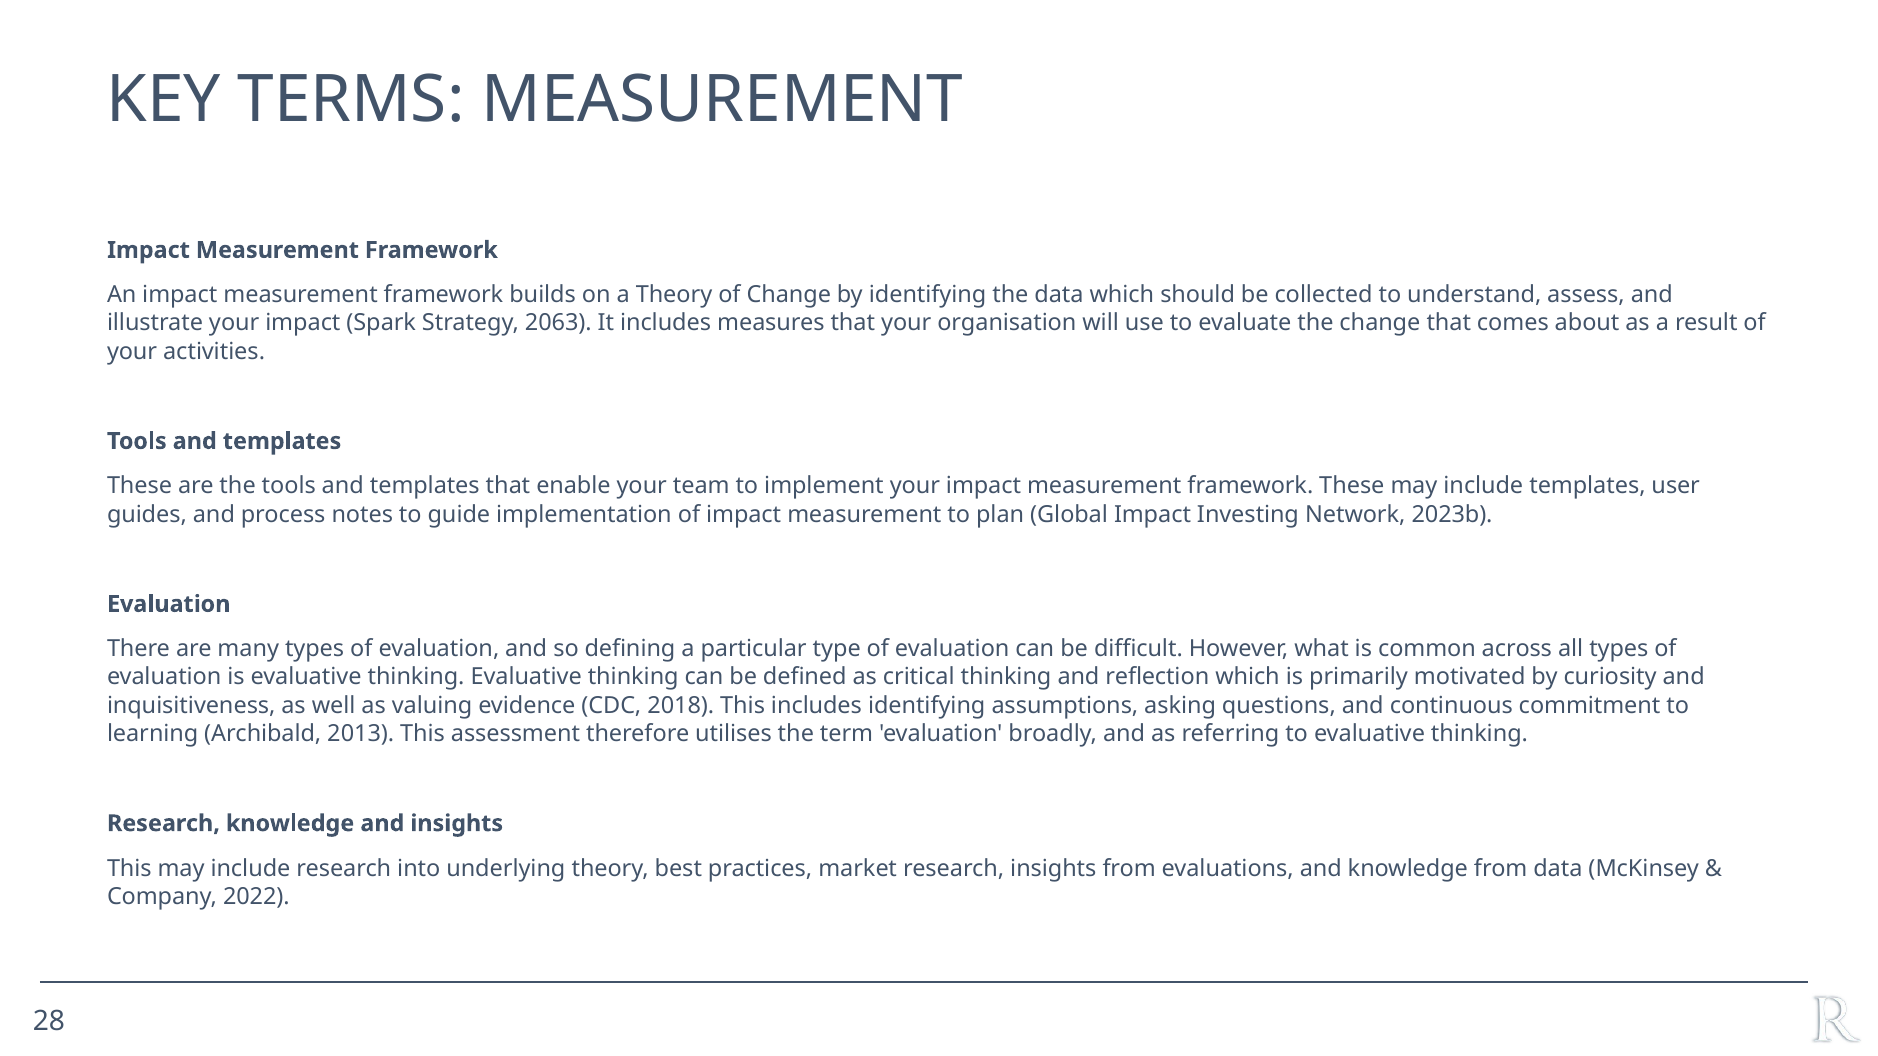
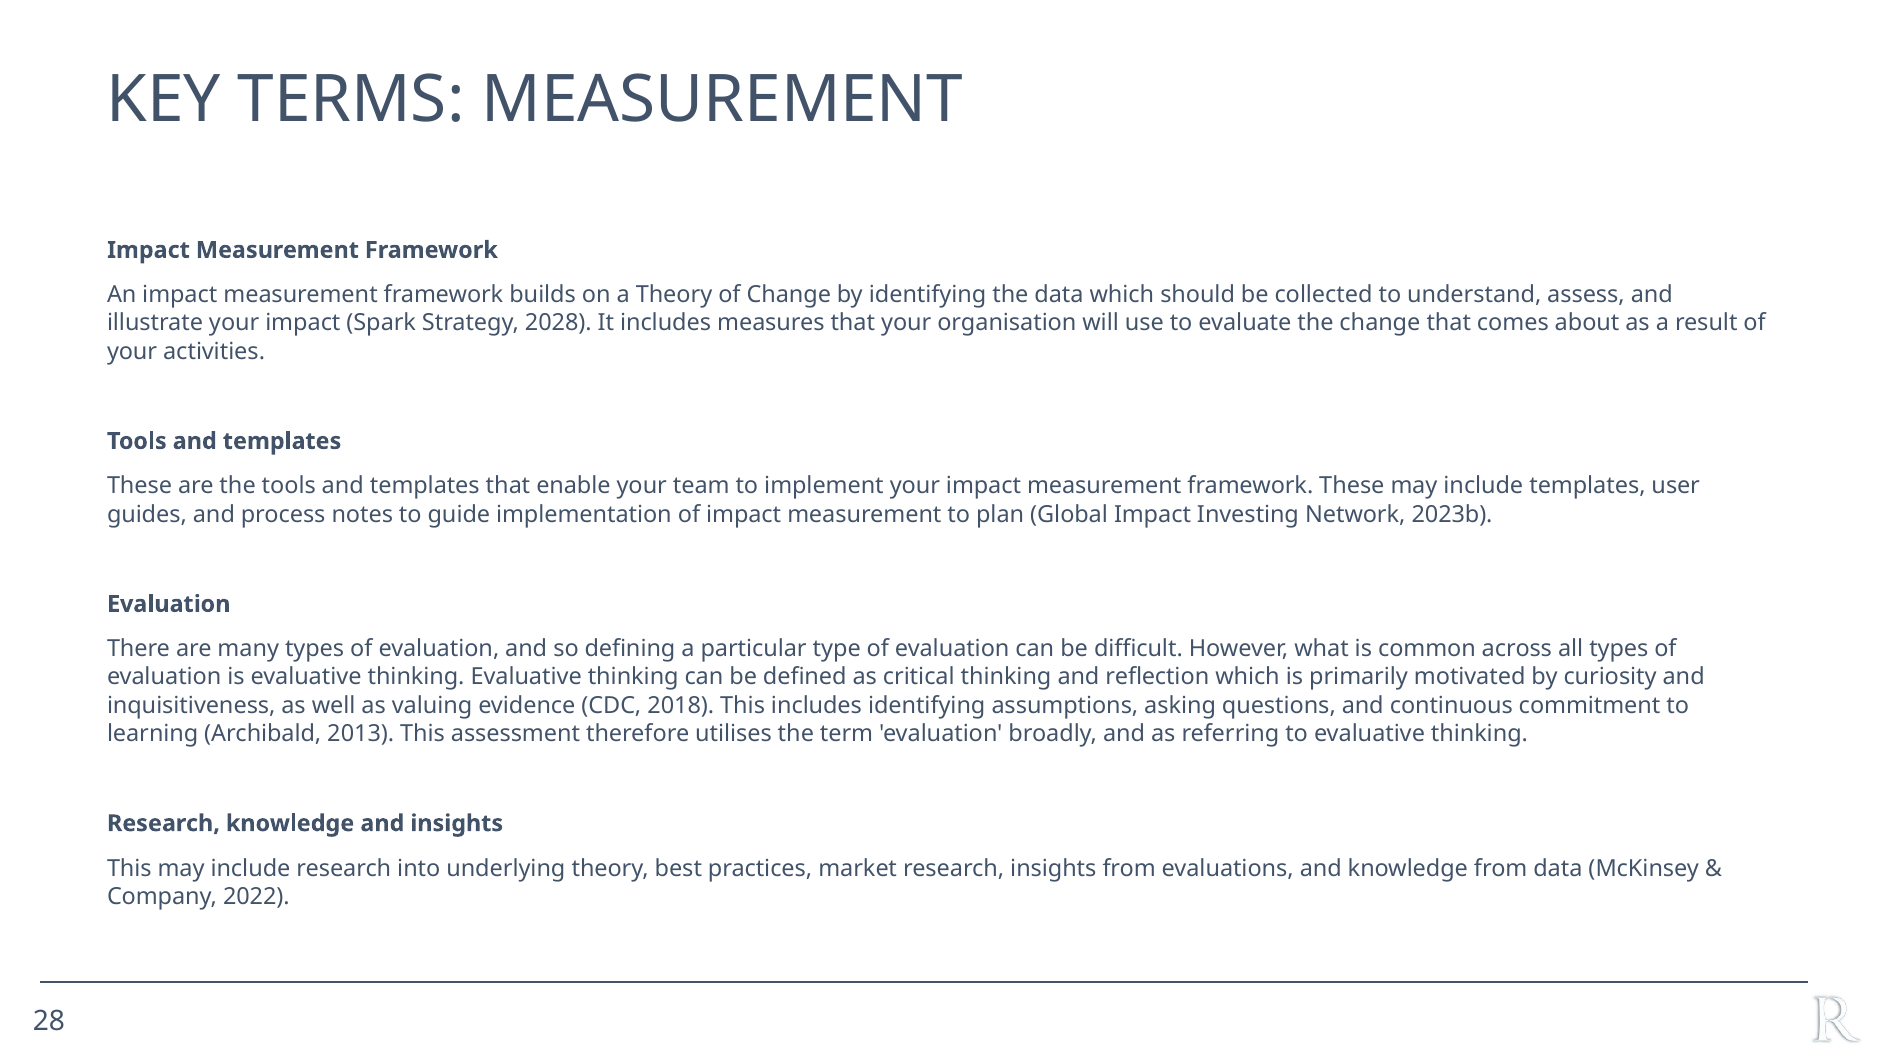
2063: 2063 -> 2028
